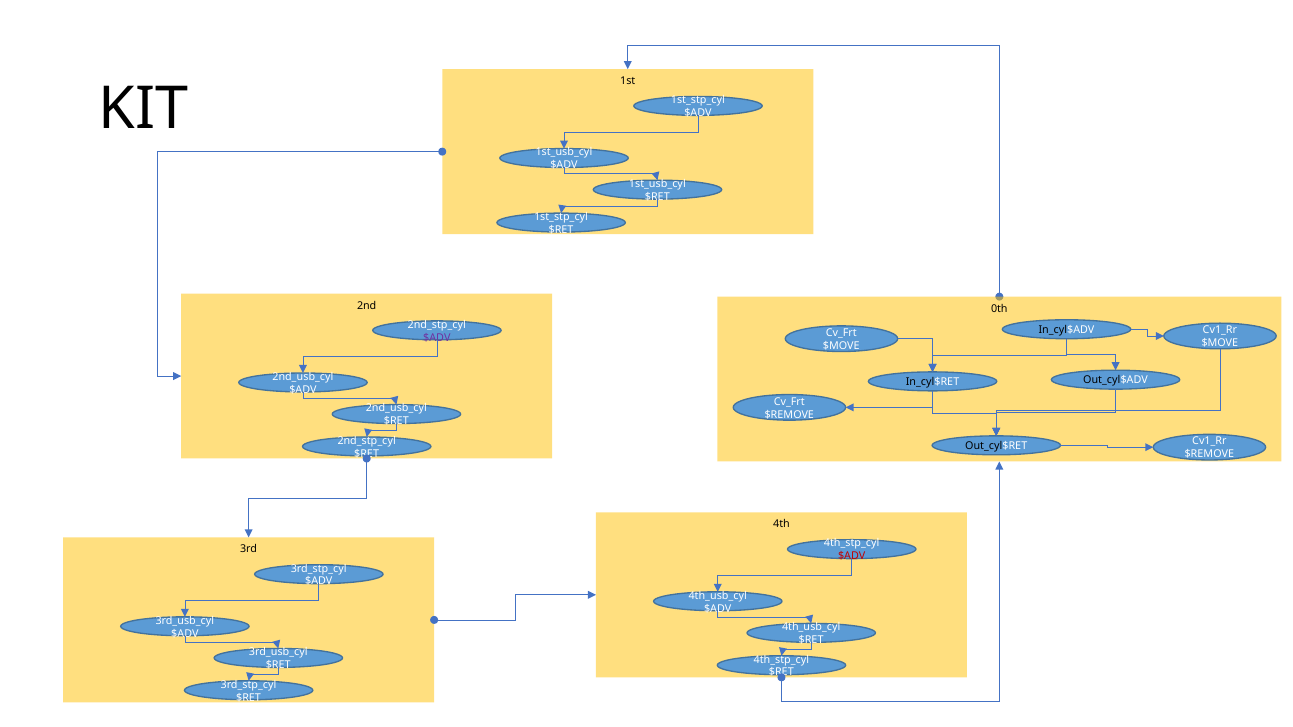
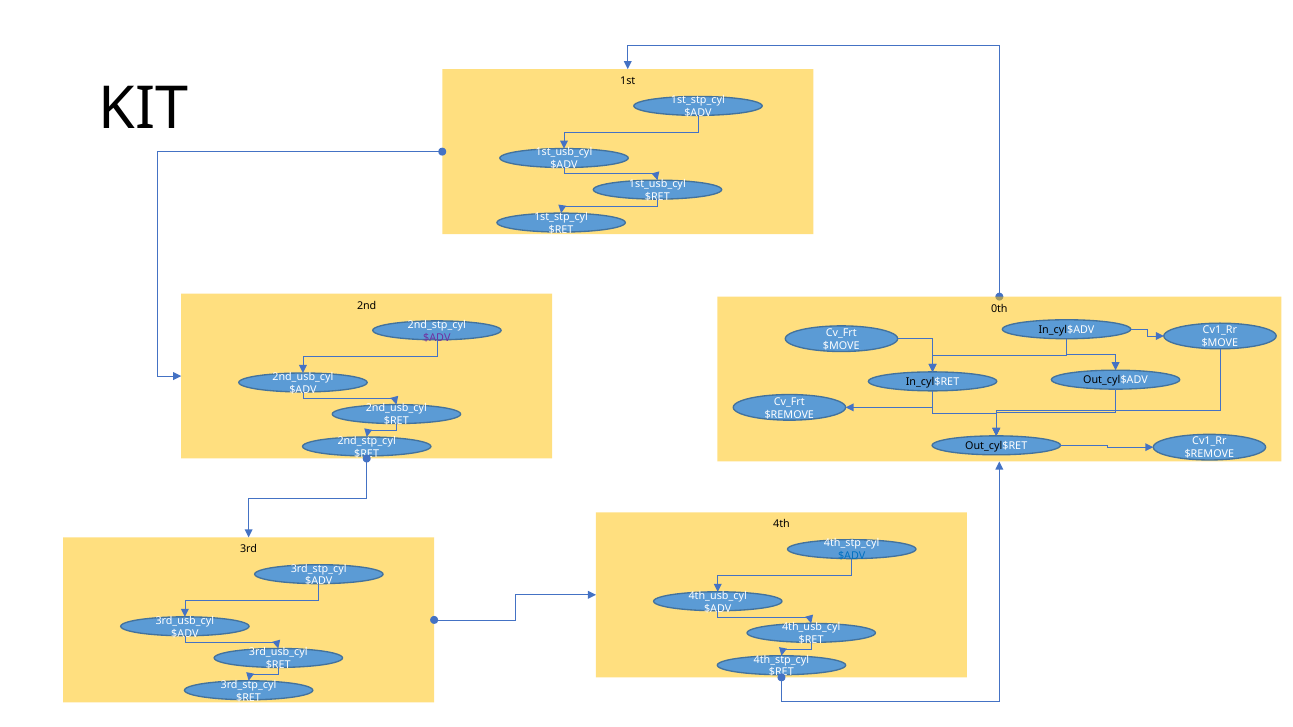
$ADV at (852, 557) colour: red -> blue
